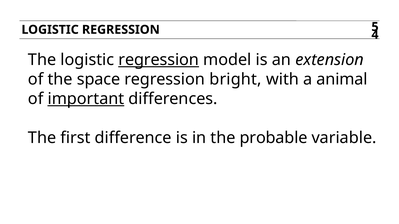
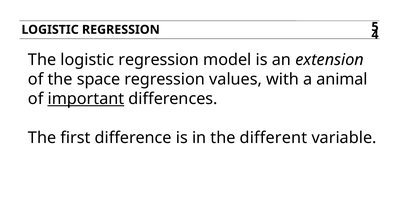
regression at (159, 60) underline: present -> none
bright: bright -> values
probable: probable -> different
